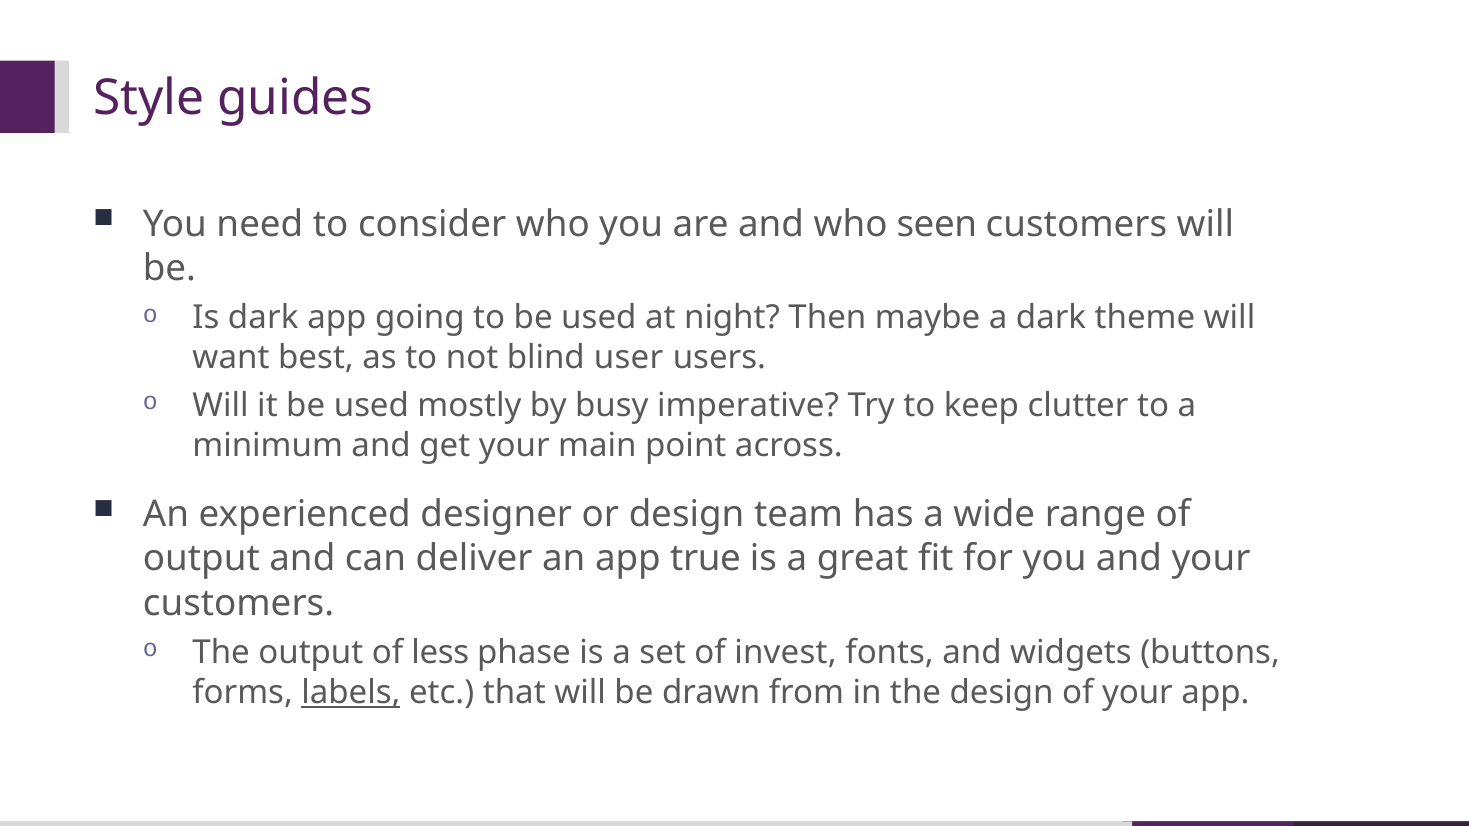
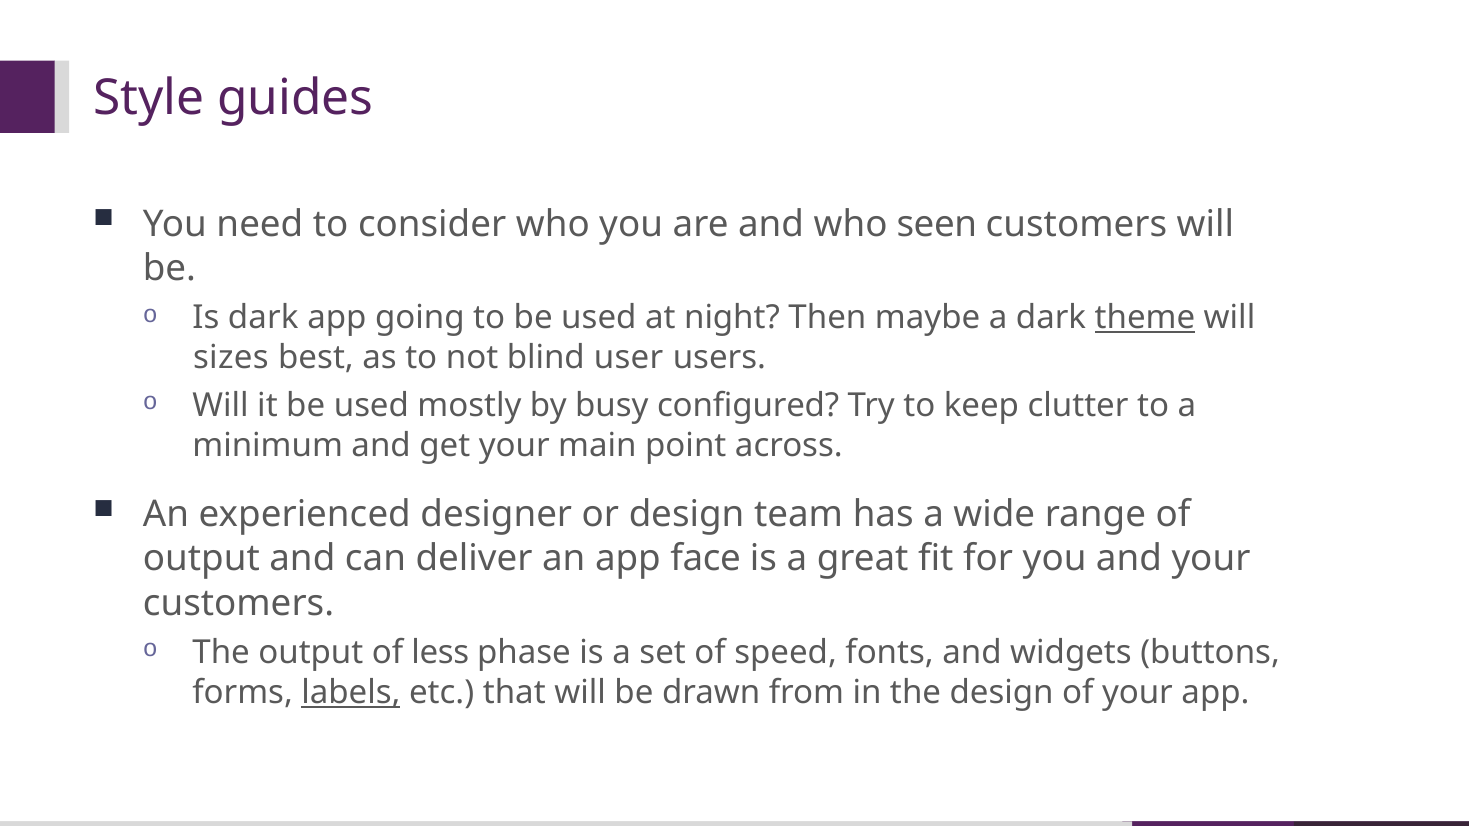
theme underline: none -> present
want: want -> sizes
imperative: imperative -> configured
true: true -> face
invest: invest -> speed
